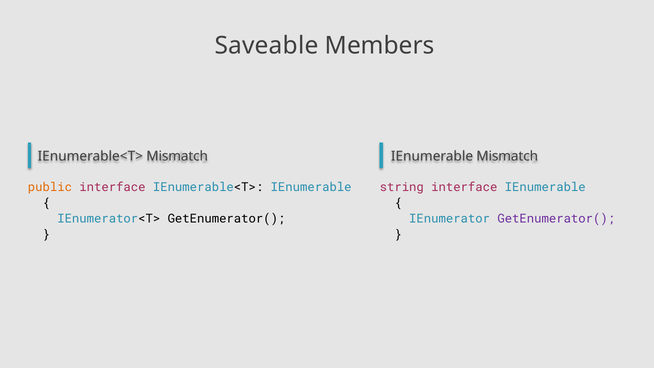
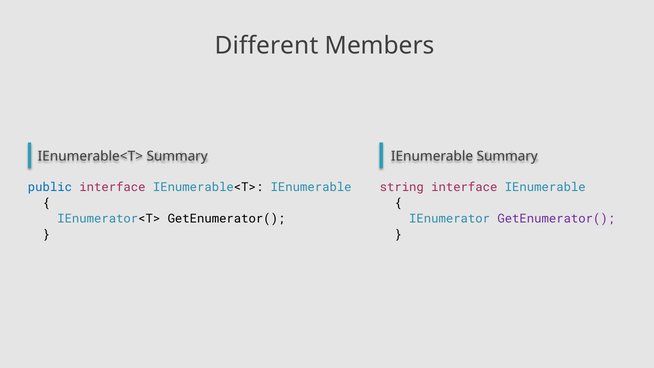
Saveable: Saveable -> Different
IEnumerable<T> Mismatch: Mismatch -> Summary
IEnumerable Mismatch: Mismatch -> Summary
public colour: orange -> blue
